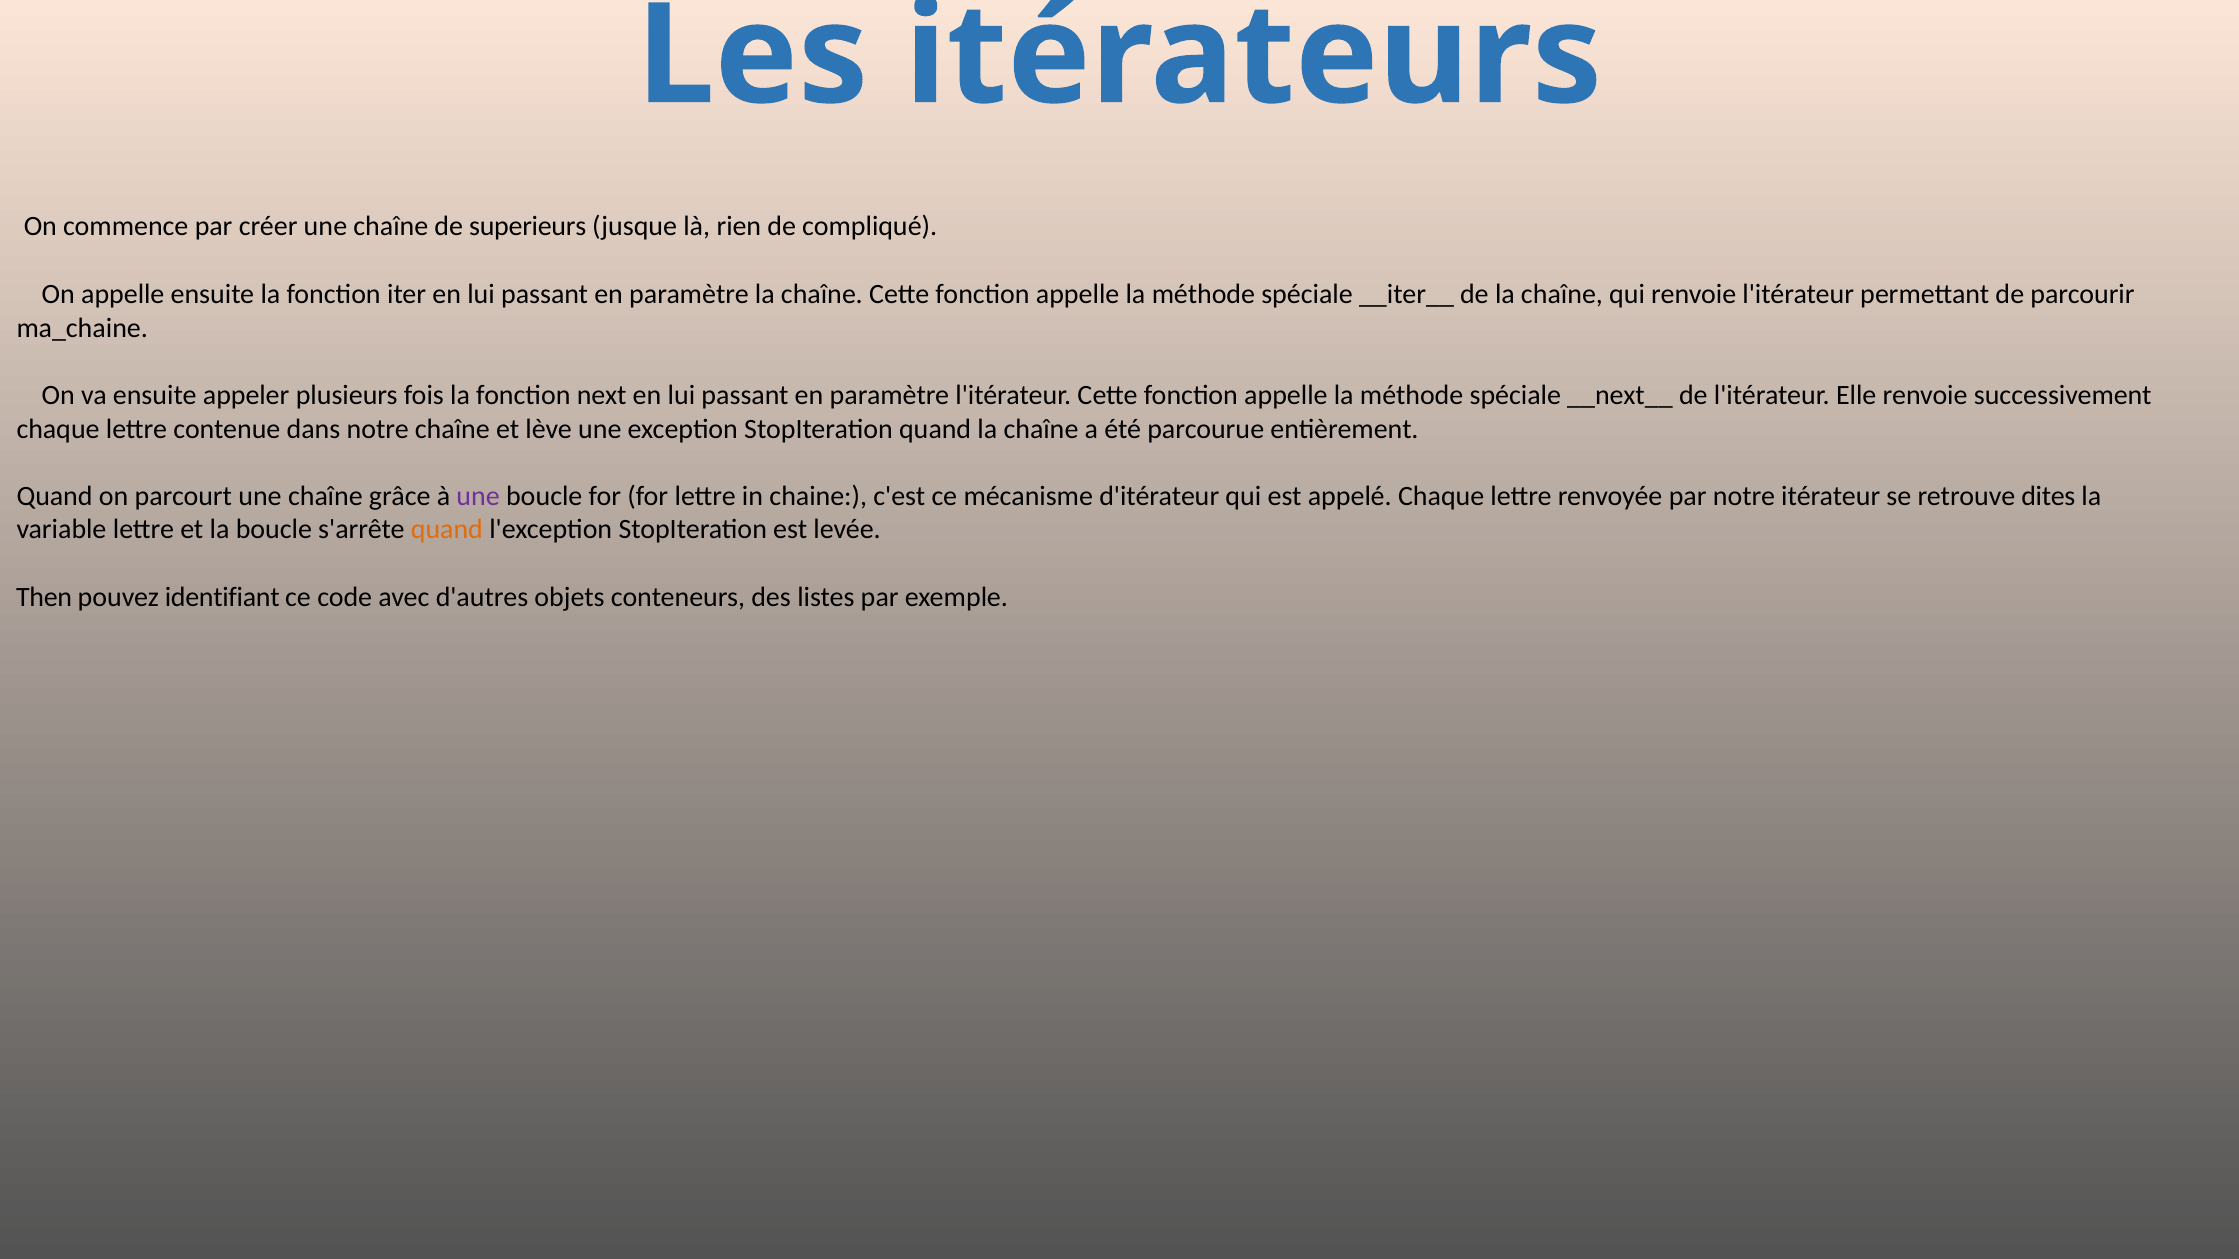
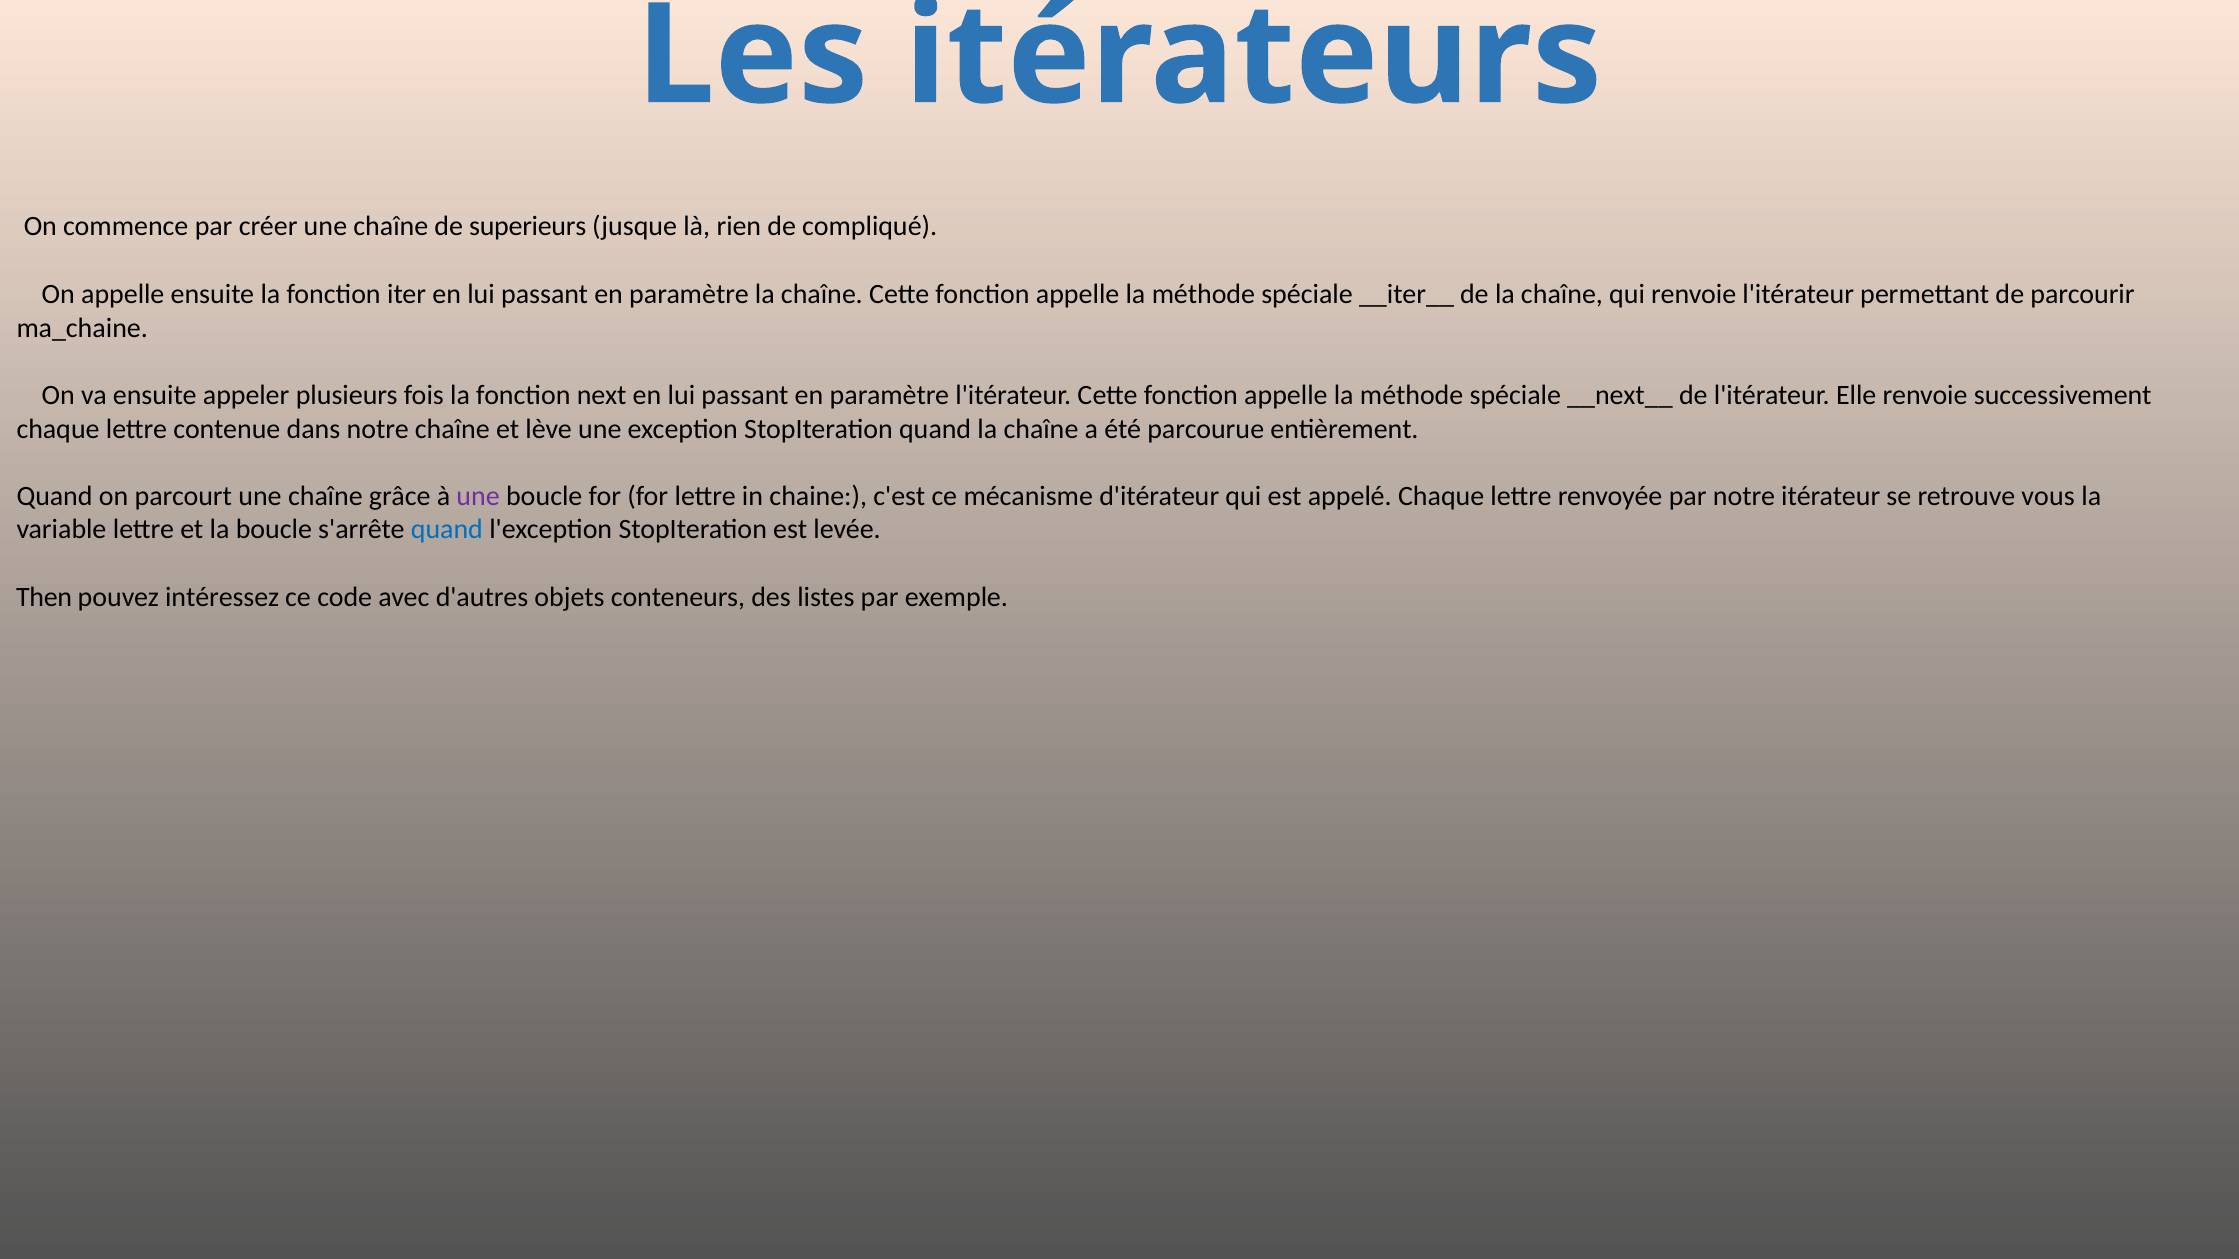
dites: dites -> vous
quand at (447, 530) colour: orange -> blue
identifiant: identifiant -> intéressez
